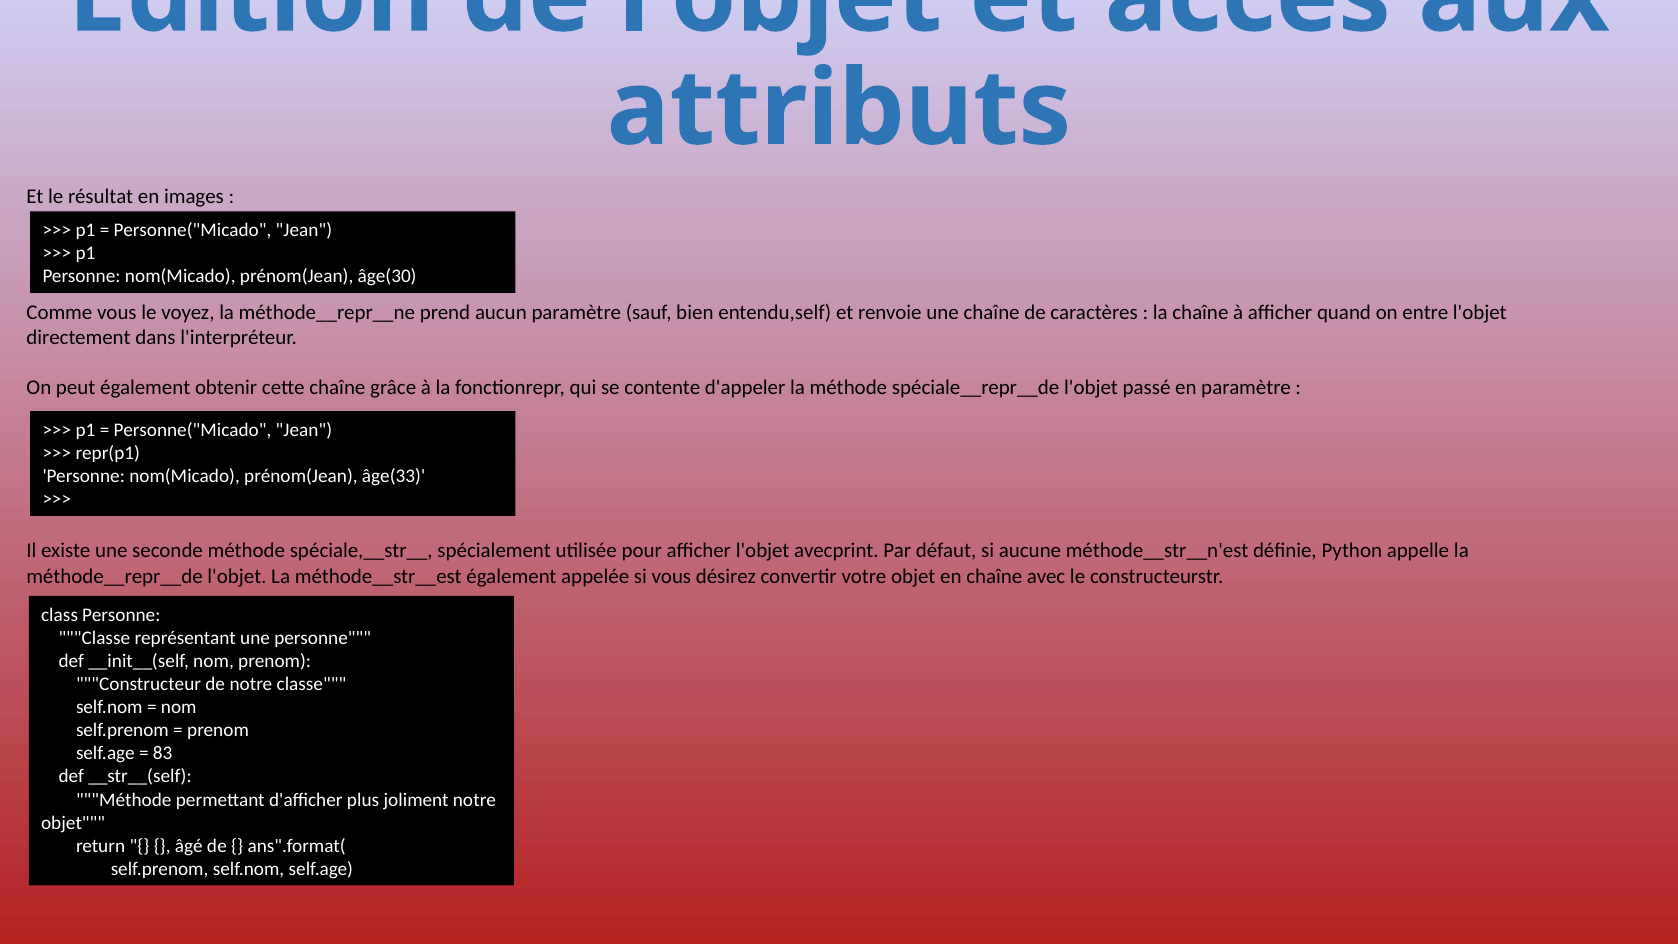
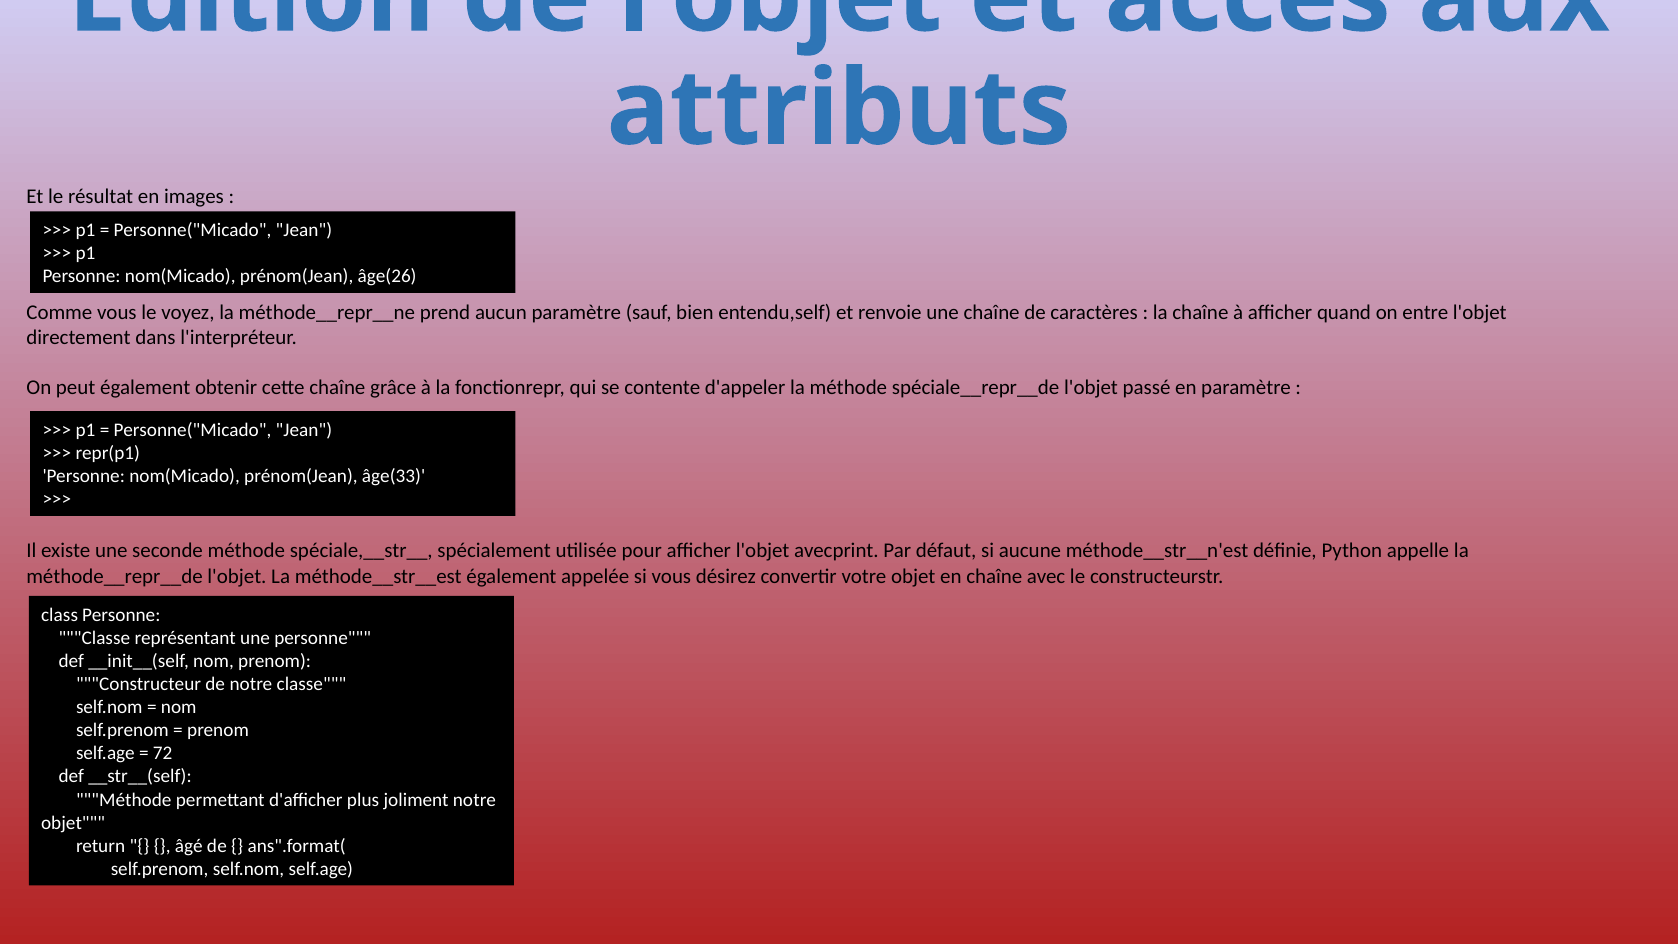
âge(30: âge(30 -> âge(26
83: 83 -> 72
